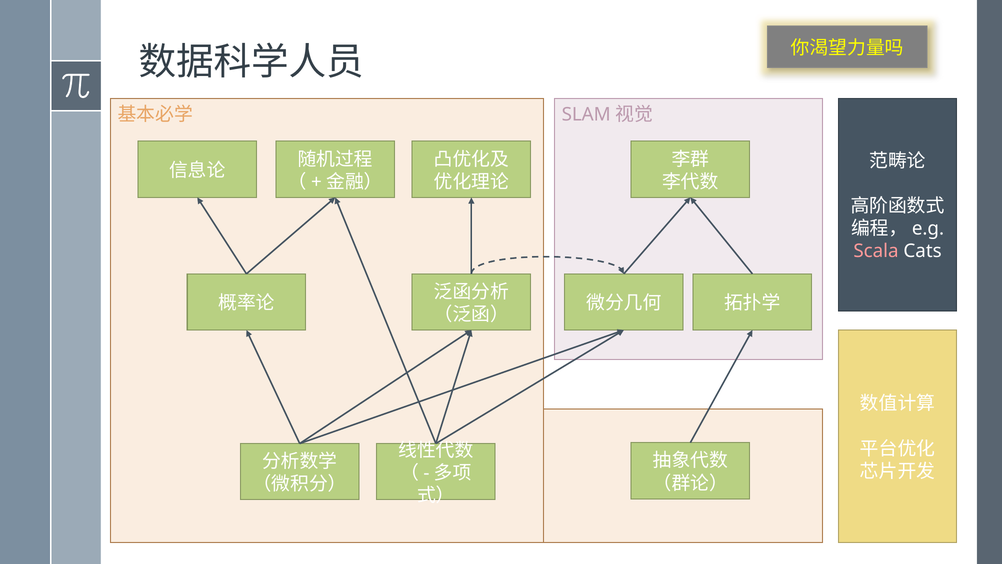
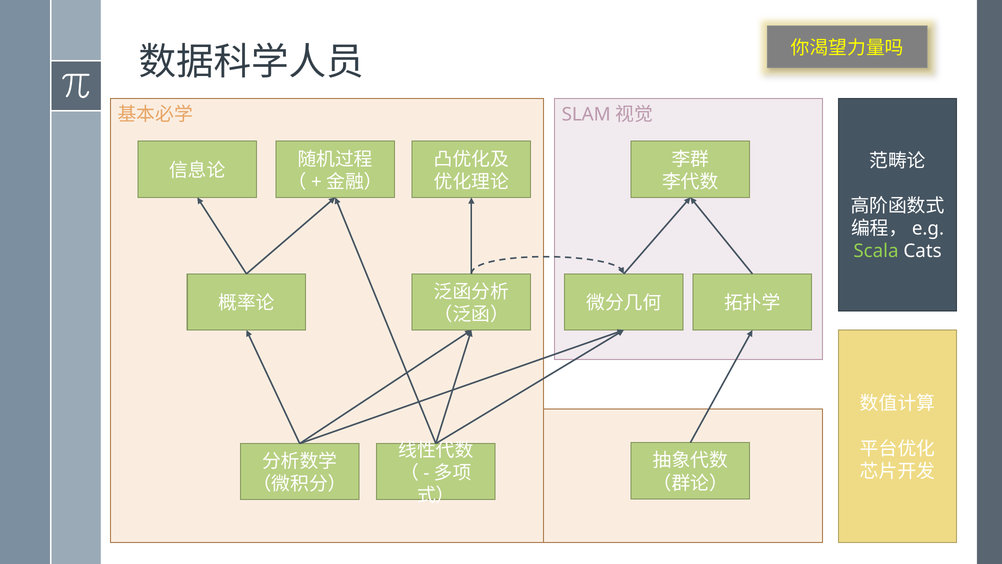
Scala colour: pink -> light green
